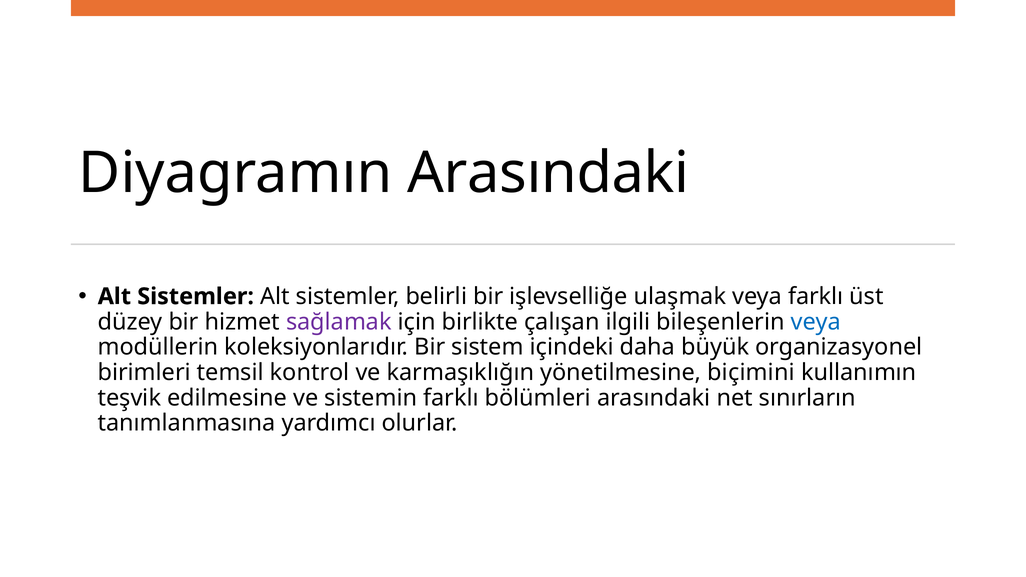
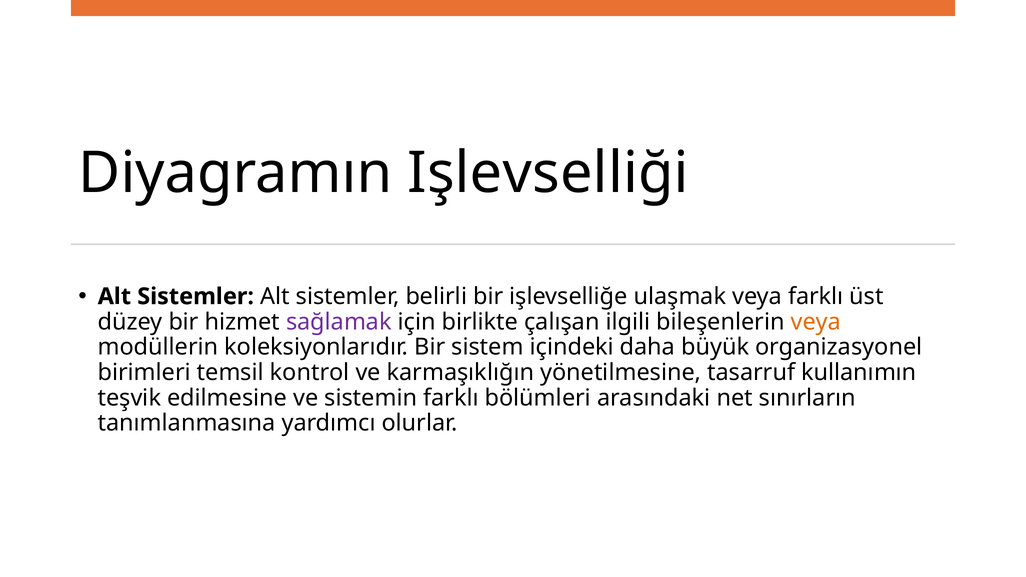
Diyagramın Arasındaki: Arasındaki -> Işlevselliği
veya at (816, 322) colour: blue -> orange
biçimini: biçimini -> tasarruf
